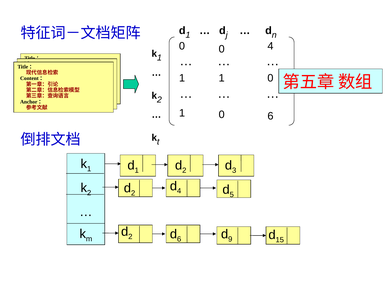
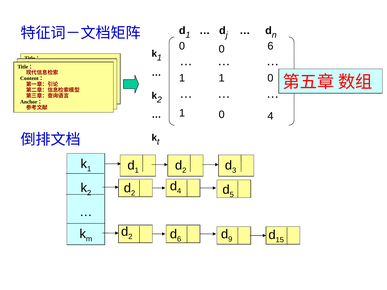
0 4: 4 -> 6
1 6: 6 -> 4
